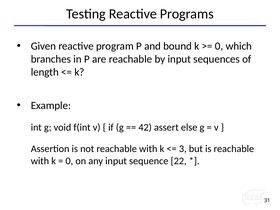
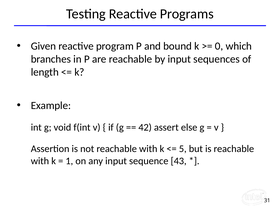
3: 3 -> 5
0 at (69, 161): 0 -> 1
22: 22 -> 43
